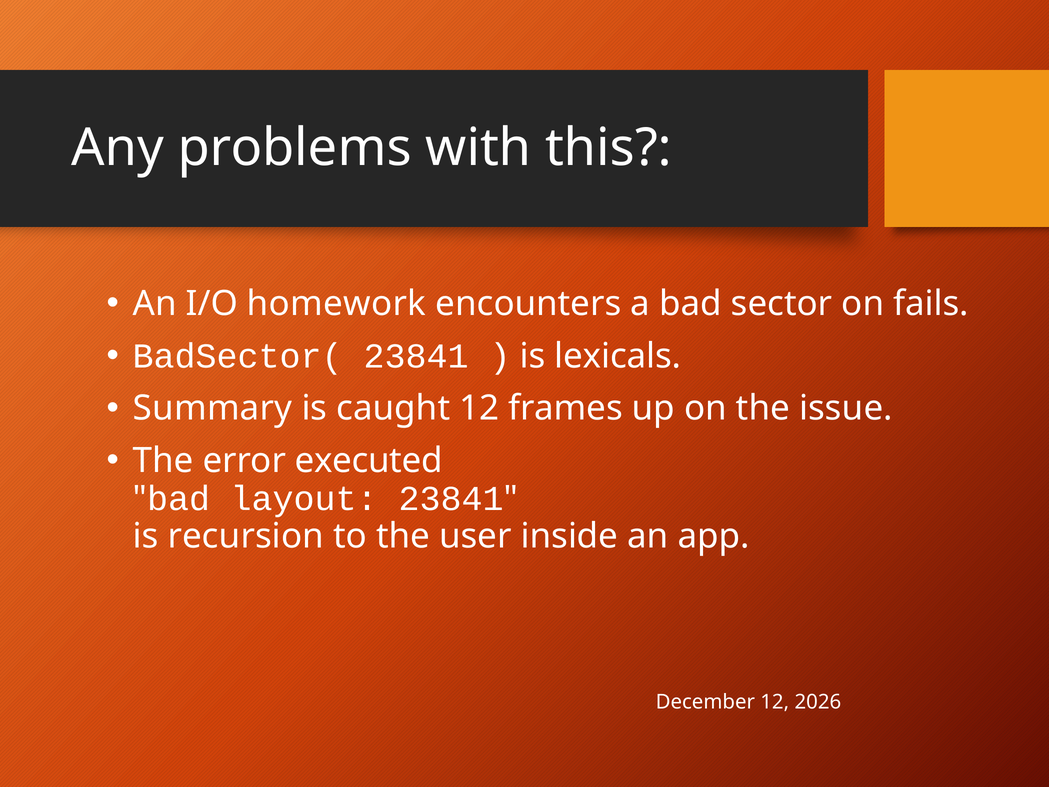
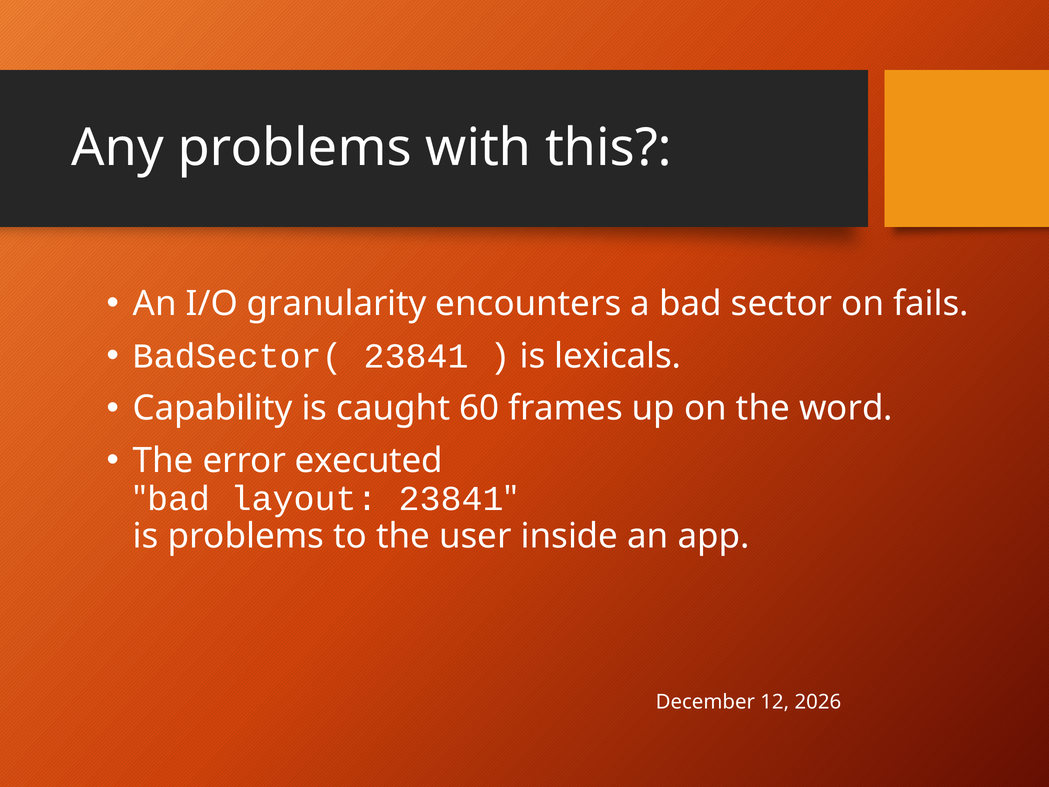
homework: homework -> granularity
Summary: Summary -> Capability
caught 12: 12 -> 60
issue: issue -> word
is recursion: recursion -> problems
